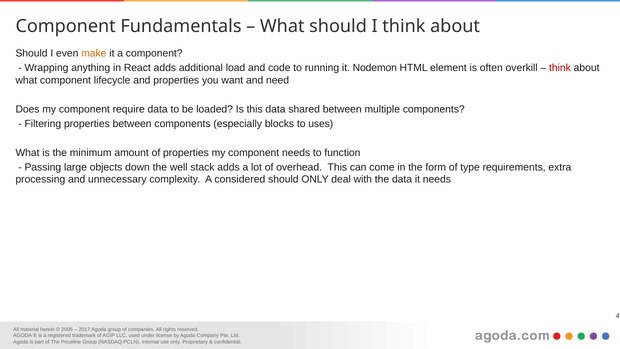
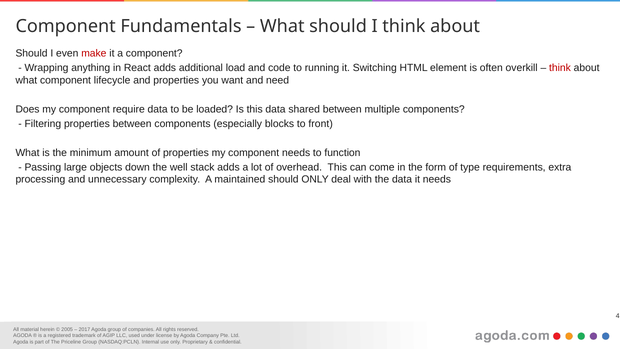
make colour: orange -> red
Nodemon: Nodemon -> Switching
uses: uses -> front
considered: considered -> maintained
